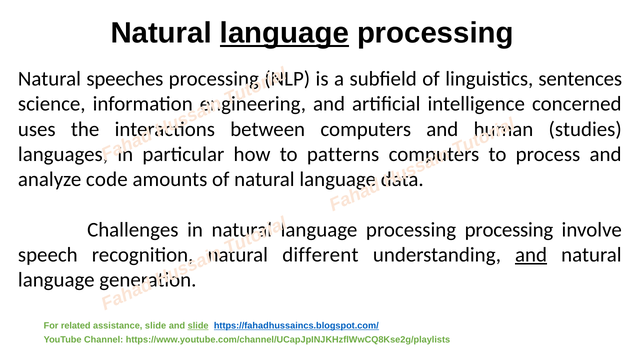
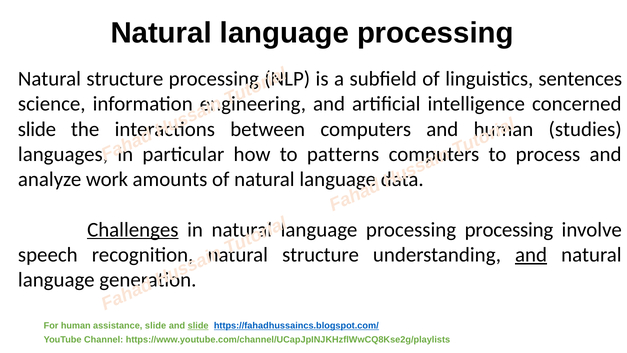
language at (284, 33) underline: present -> none
speeches at (125, 79): speeches -> structure
uses at (37, 129): uses -> slide
code: code -> work
Challenges underline: none -> present
different at (320, 254): different -> structure
For related: related -> human
